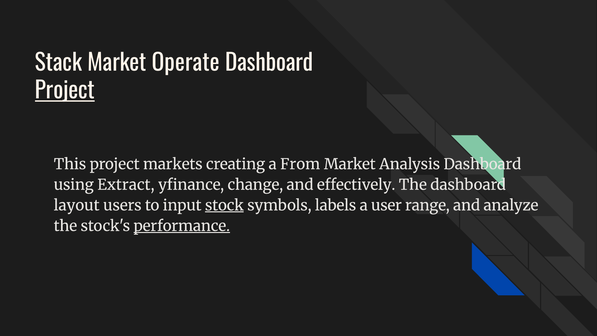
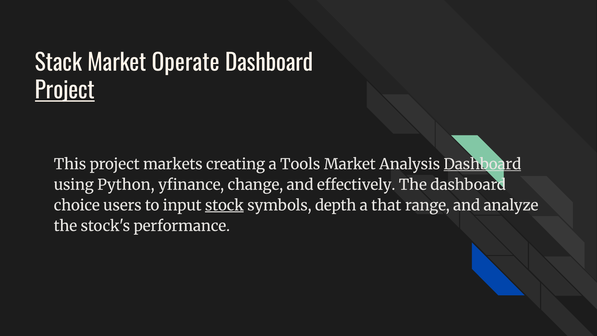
From: From -> Tools
Dashboard at (482, 164) underline: none -> present
Extract: Extract -> Python
layout: layout -> choice
labels: labels -> depth
user: user -> that
performance underline: present -> none
